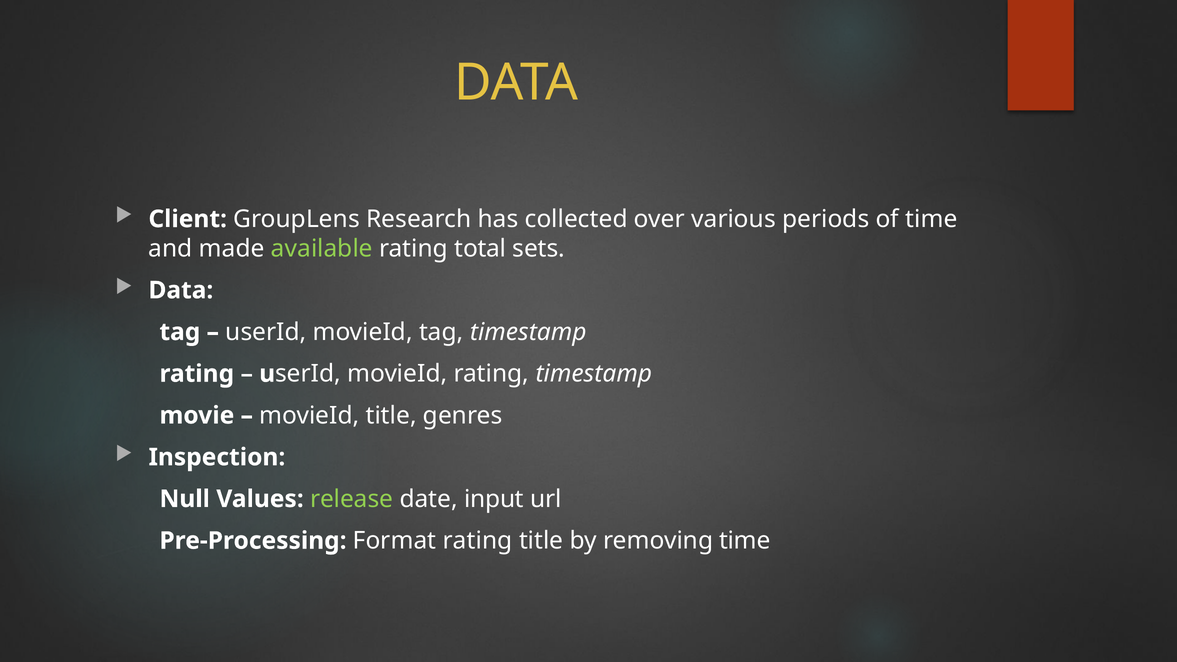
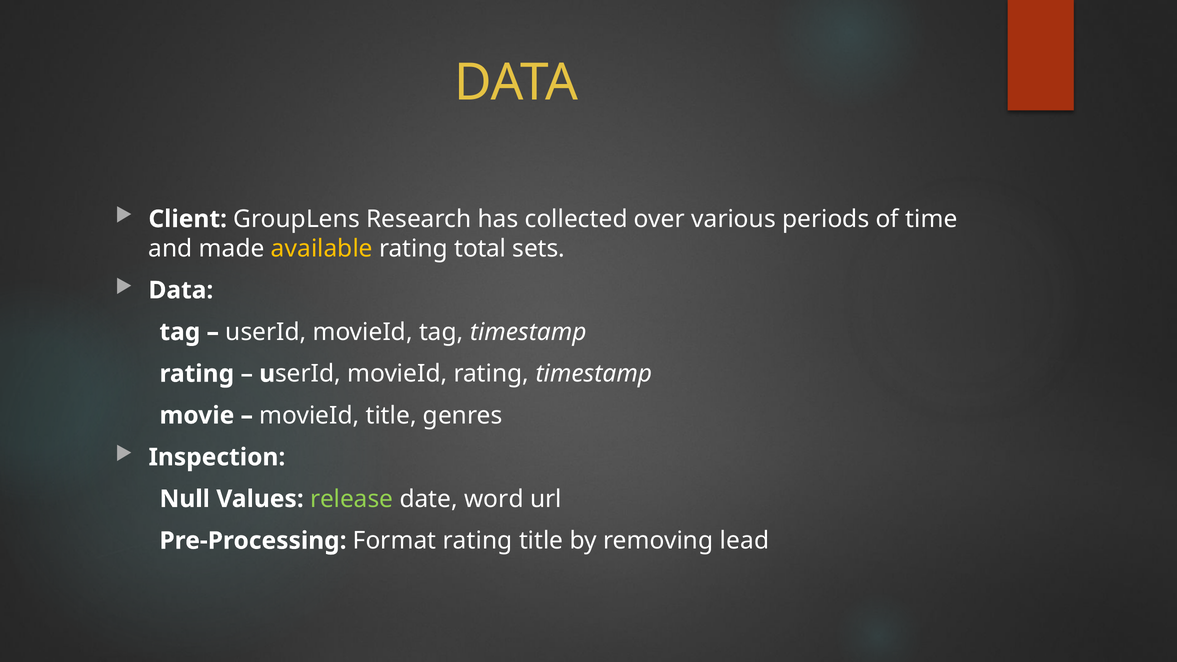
available colour: light green -> yellow
input: input -> word
removing time: time -> lead
